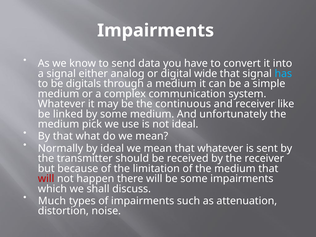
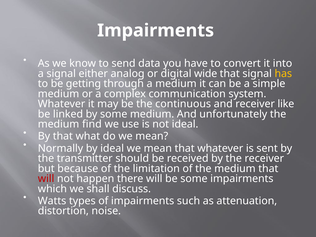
has colour: light blue -> yellow
digitals: digitals -> getting
pick: pick -> find
Much: Much -> Watts
